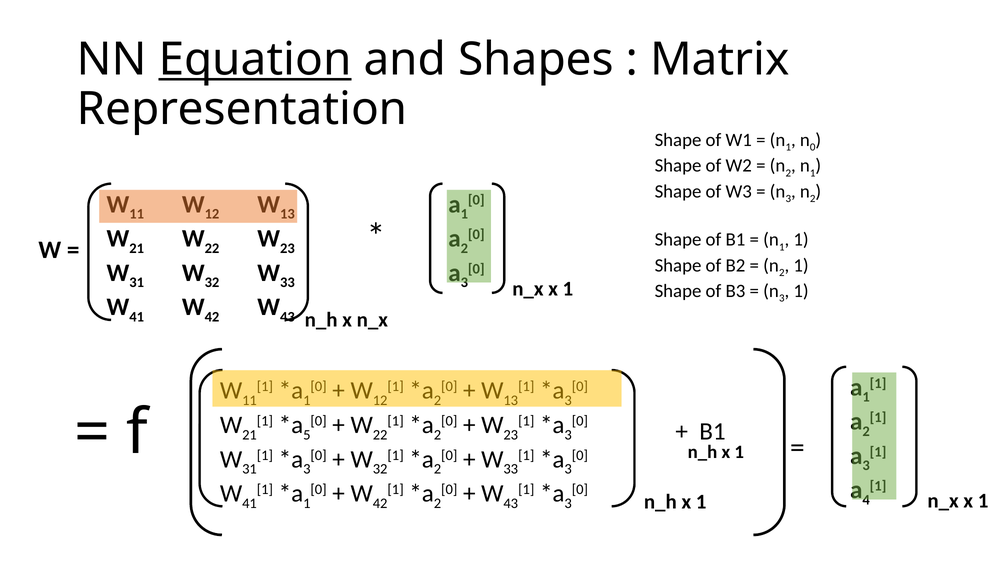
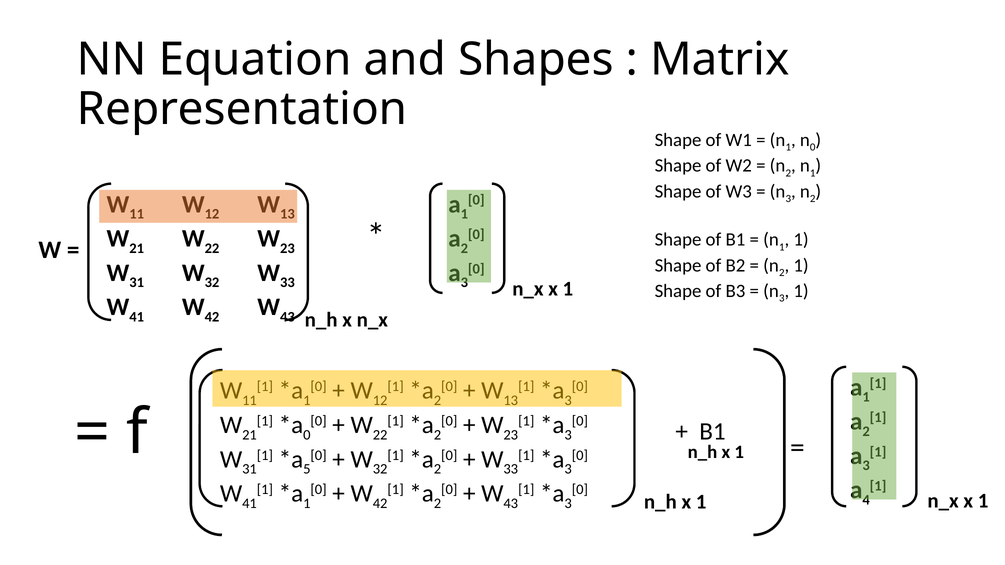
Equation underline: present -> none
5 at (307, 435): 5 -> 0
3 at (307, 469): 3 -> 5
